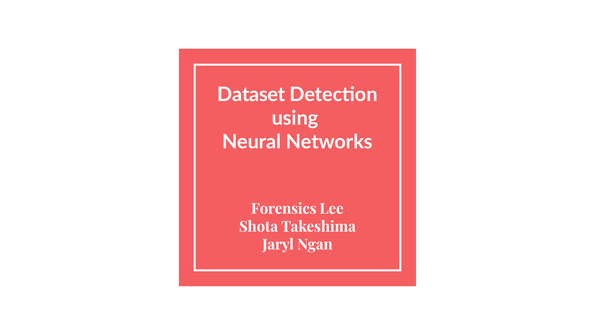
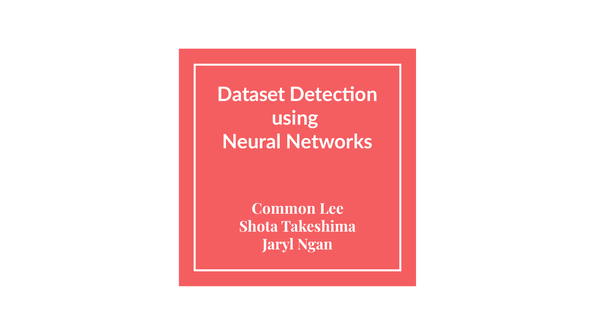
Forensics: Forensics -> Common
